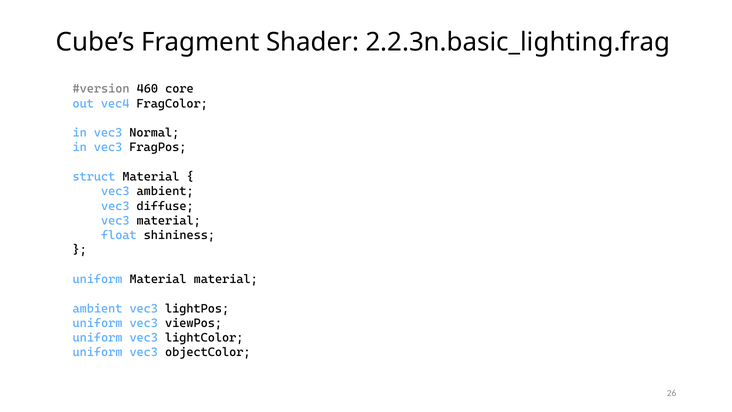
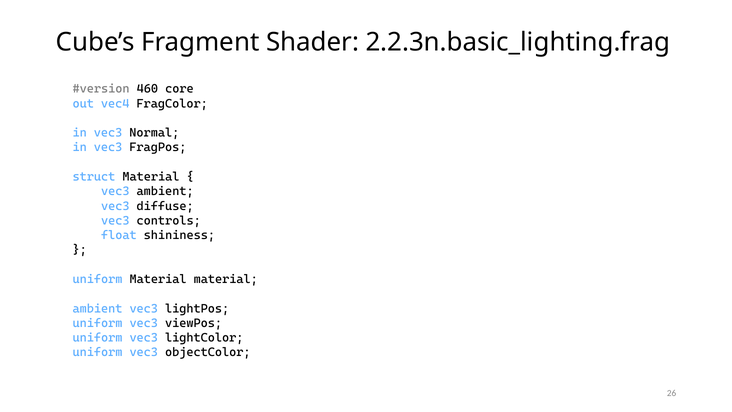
vec3 material: material -> controls
